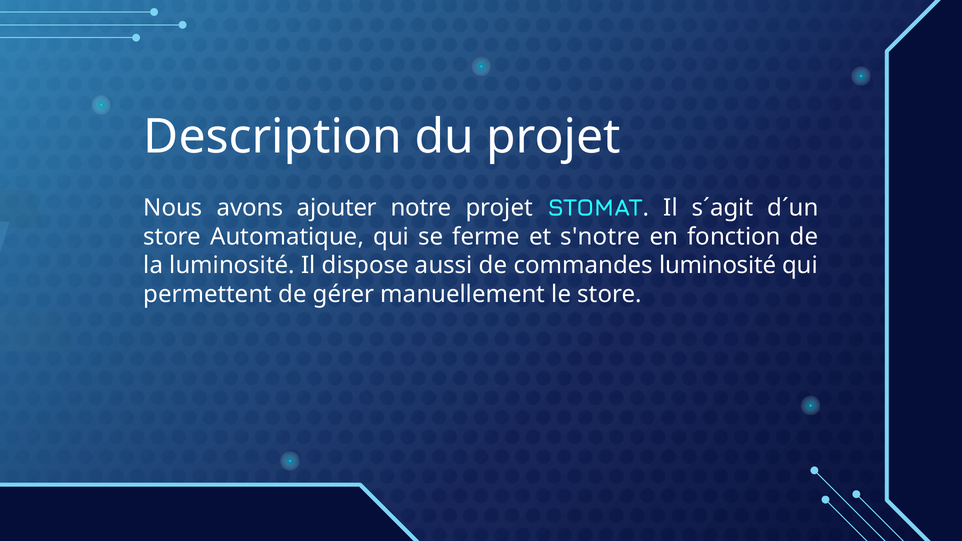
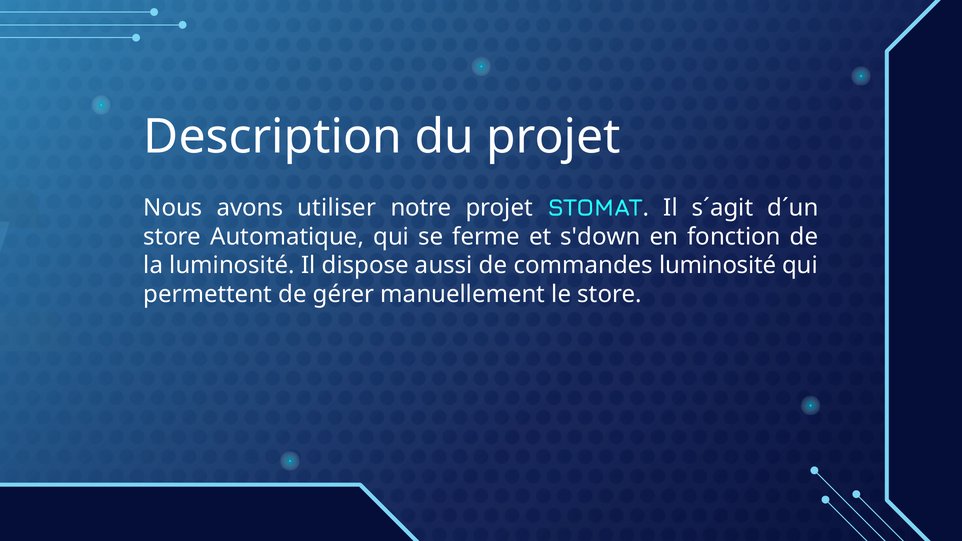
ajouter: ajouter -> utiliser
s'notre: s'notre -> s'down
